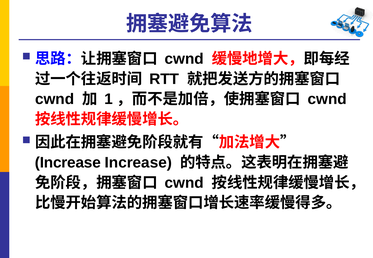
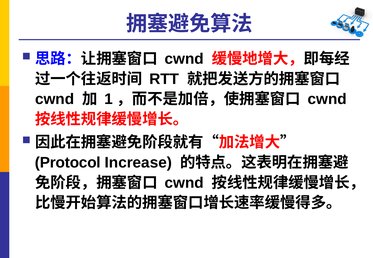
Increase at (68, 163): Increase -> Protocol
